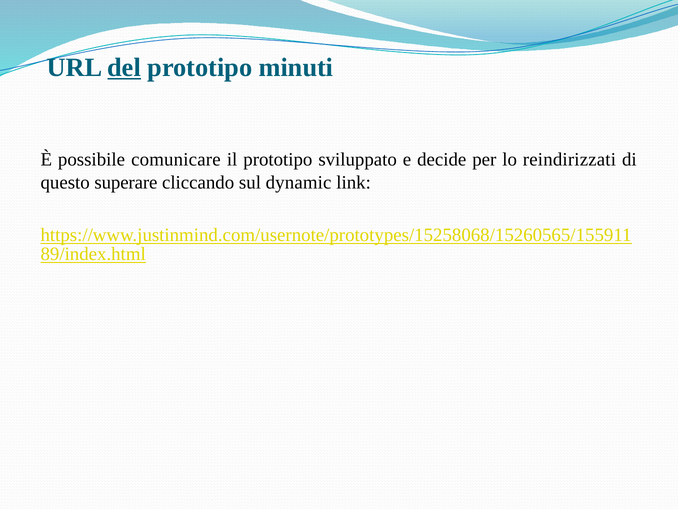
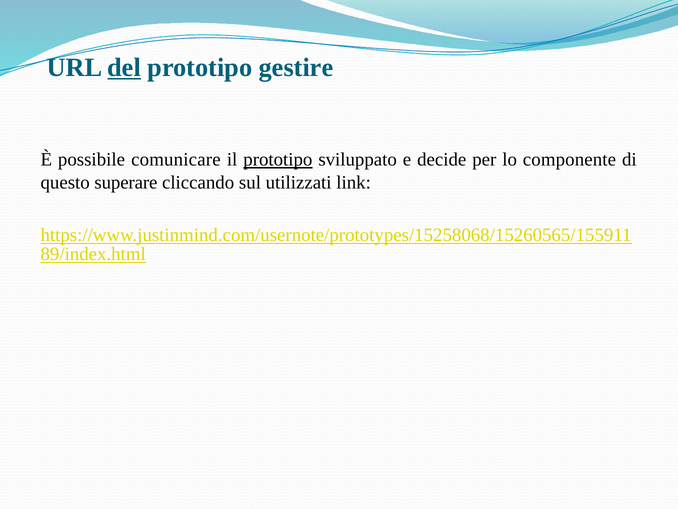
minuti: minuti -> gestire
prototipo at (278, 159) underline: none -> present
reindirizzati: reindirizzati -> componente
dynamic: dynamic -> utilizzati
